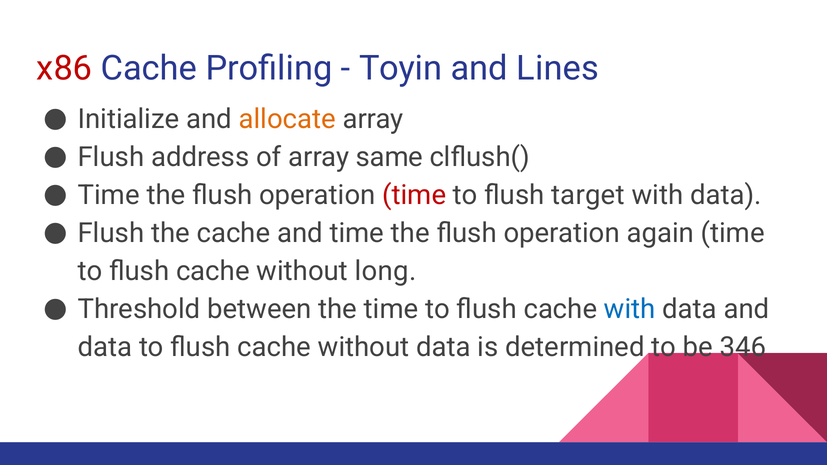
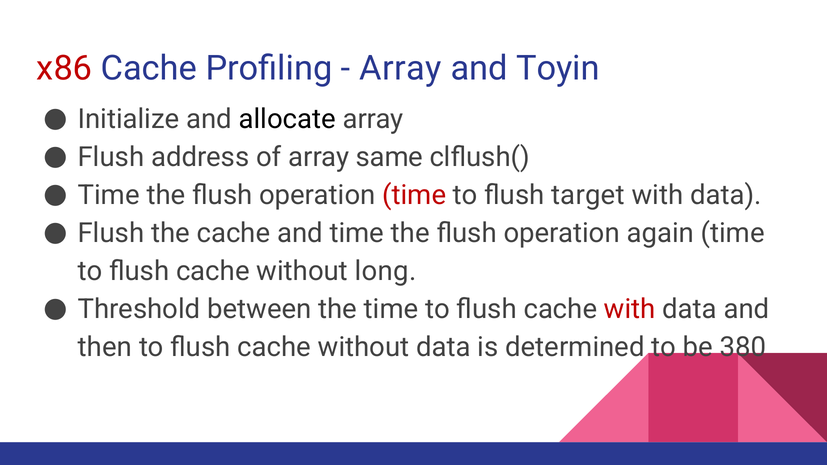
Toyin at (401, 68): Toyin -> Array
Lines: Lines -> Toyin
allocate colour: orange -> black
with at (630, 309) colour: blue -> red
data at (105, 347): data -> then
346: 346 -> 380
